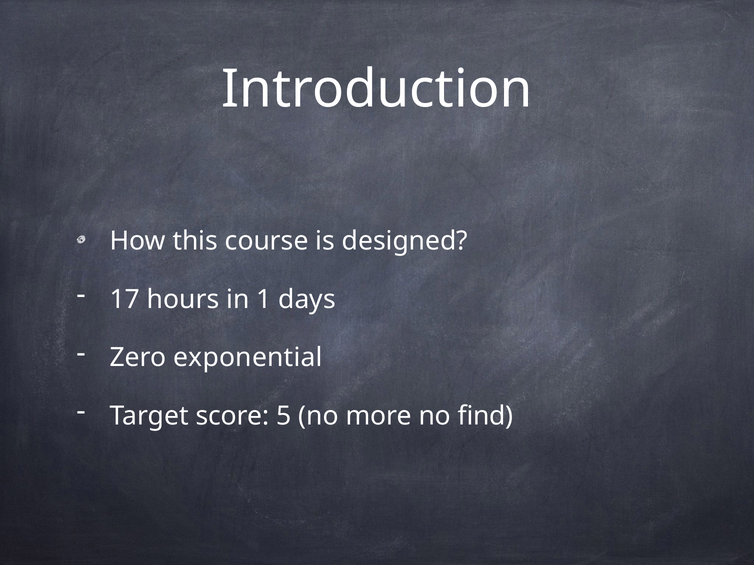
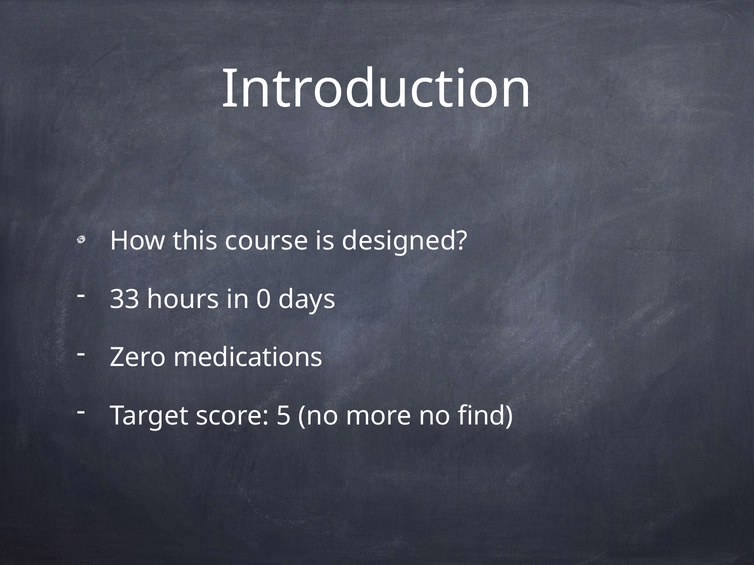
17: 17 -> 33
1: 1 -> 0
exponential: exponential -> medications
